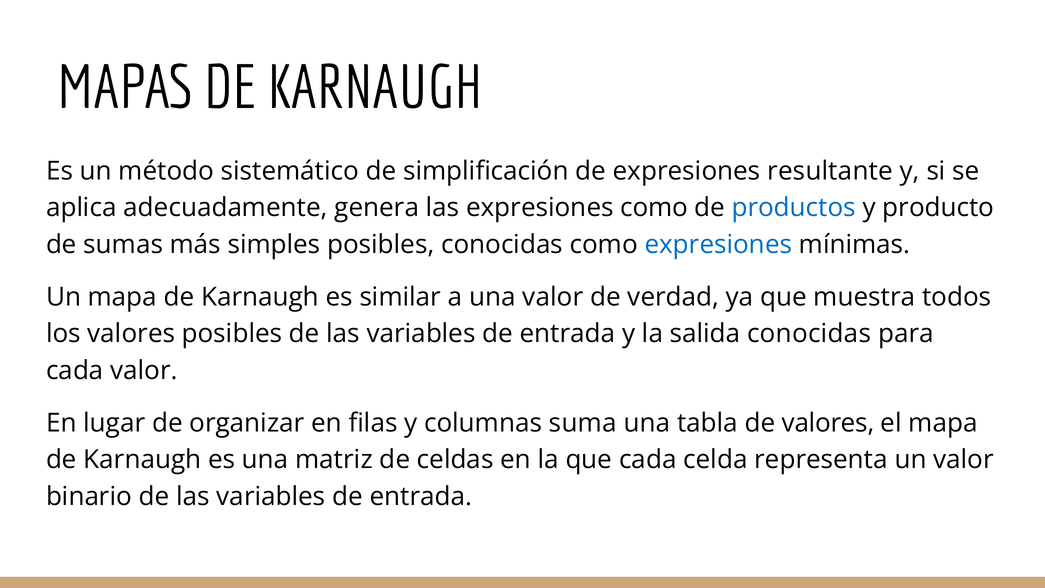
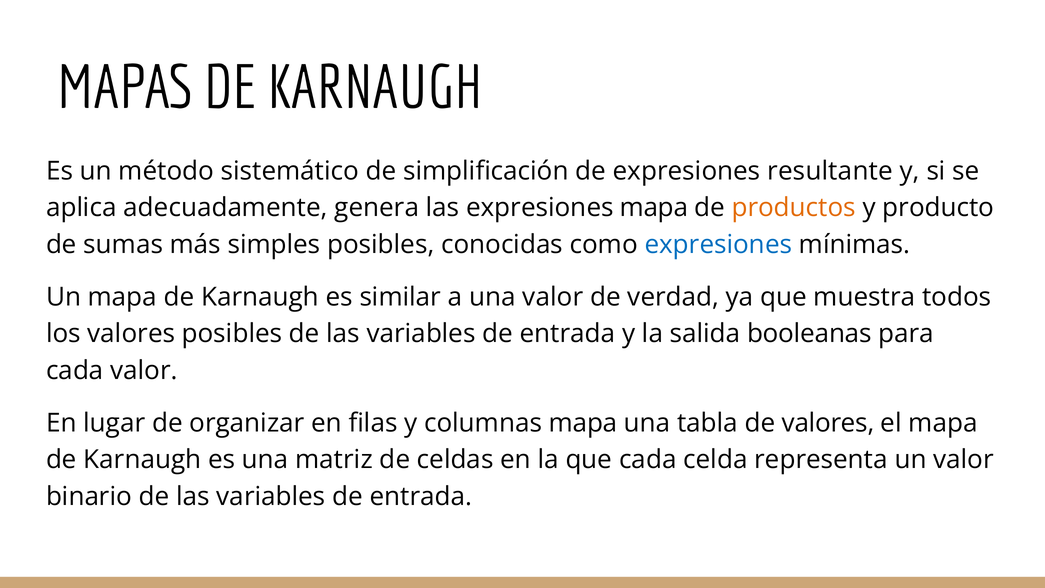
expresiones como: como -> mapa
productos colour: blue -> orange
salida conocidas: conocidas -> booleanas
columnas suma: suma -> mapa
